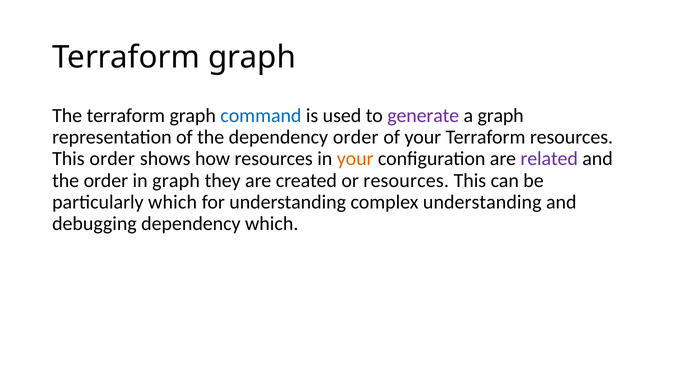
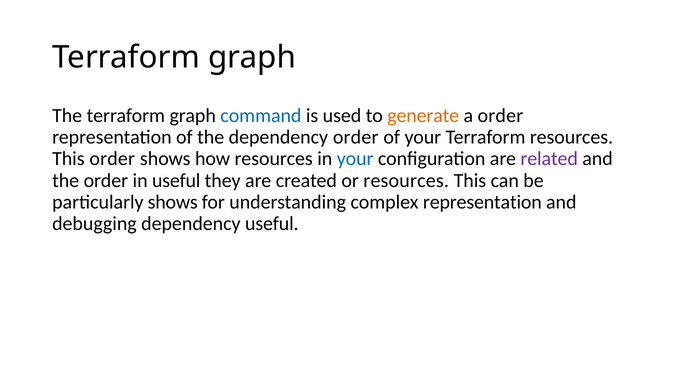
generate colour: purple -> orange
a graph: graph -> order
your at (355, 159) colour: orange -> blue
in graph: graph -> useful
particularly which: which -> shows
complex understanding: understanding -> representation
dependency which: which -> useful
